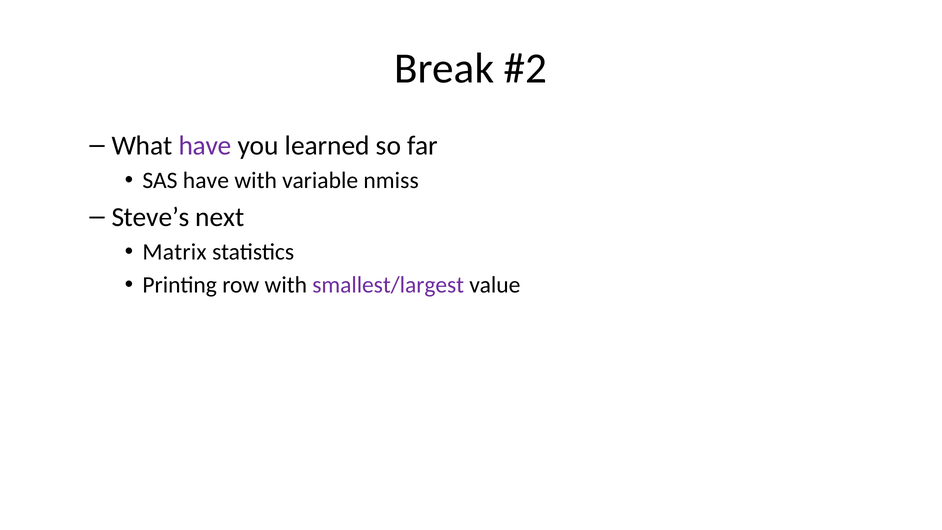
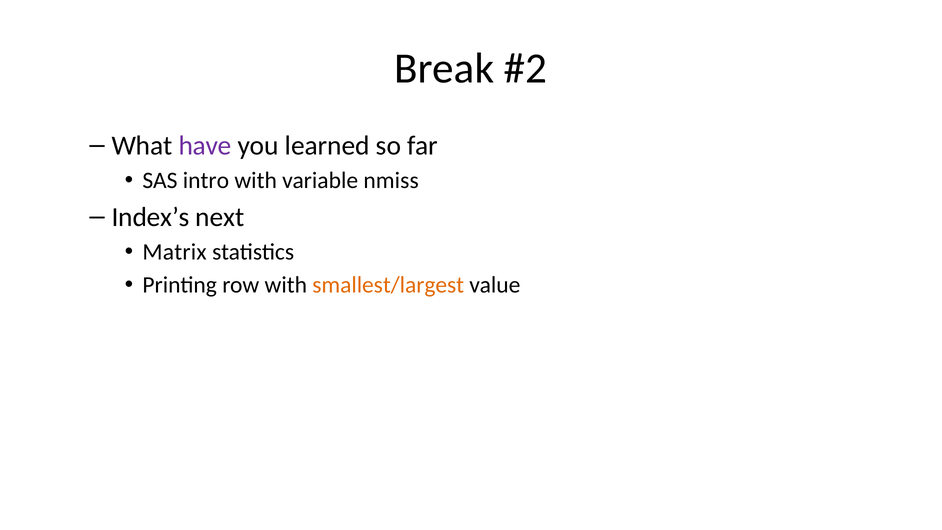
SAS have: have -> intro
Steve’s: Steve’s -> Index’s
smallest/largest colour: purple -> orange
